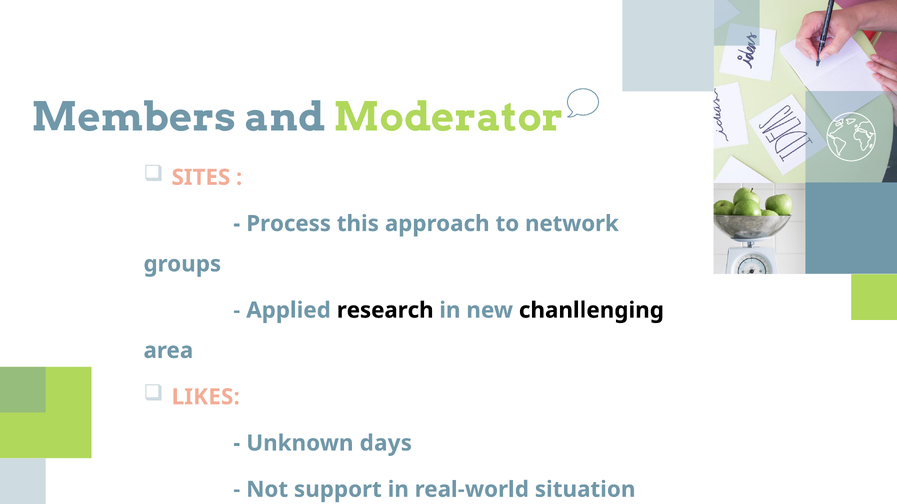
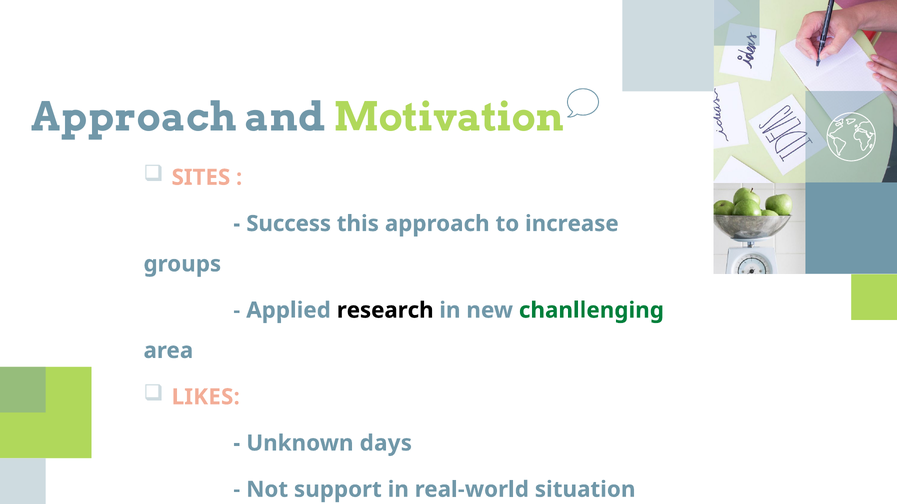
Members at (134, 118): Members -> Approach
Moderator: Moderator -> Motivation
Process: Process -> Success
network: network -> increase
chanllenging colour: black -> green
